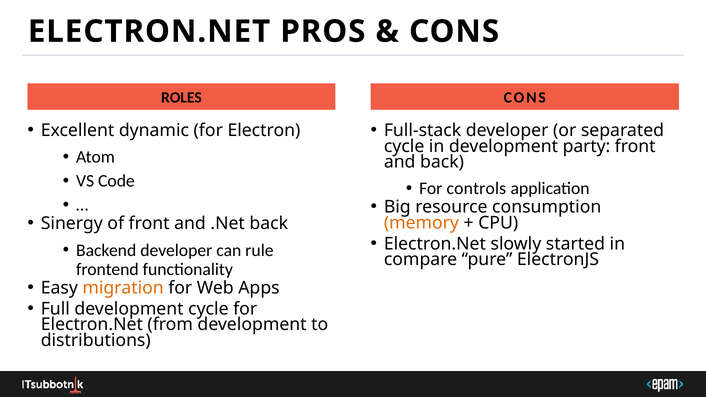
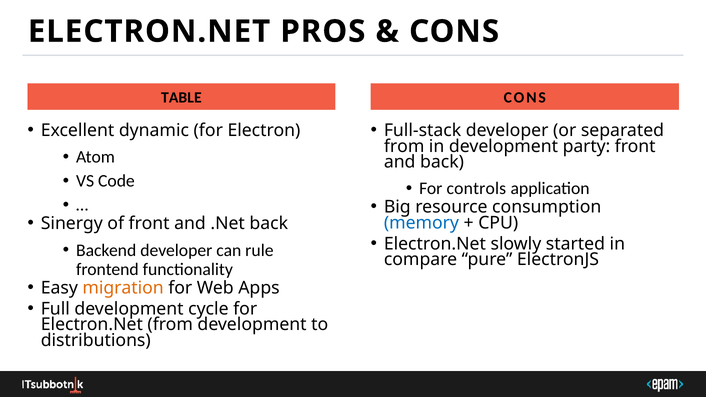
ROLES: ROLES -> TABLE
cycle at (404, 146): cycle -> from
memory colour: orange -> blue
